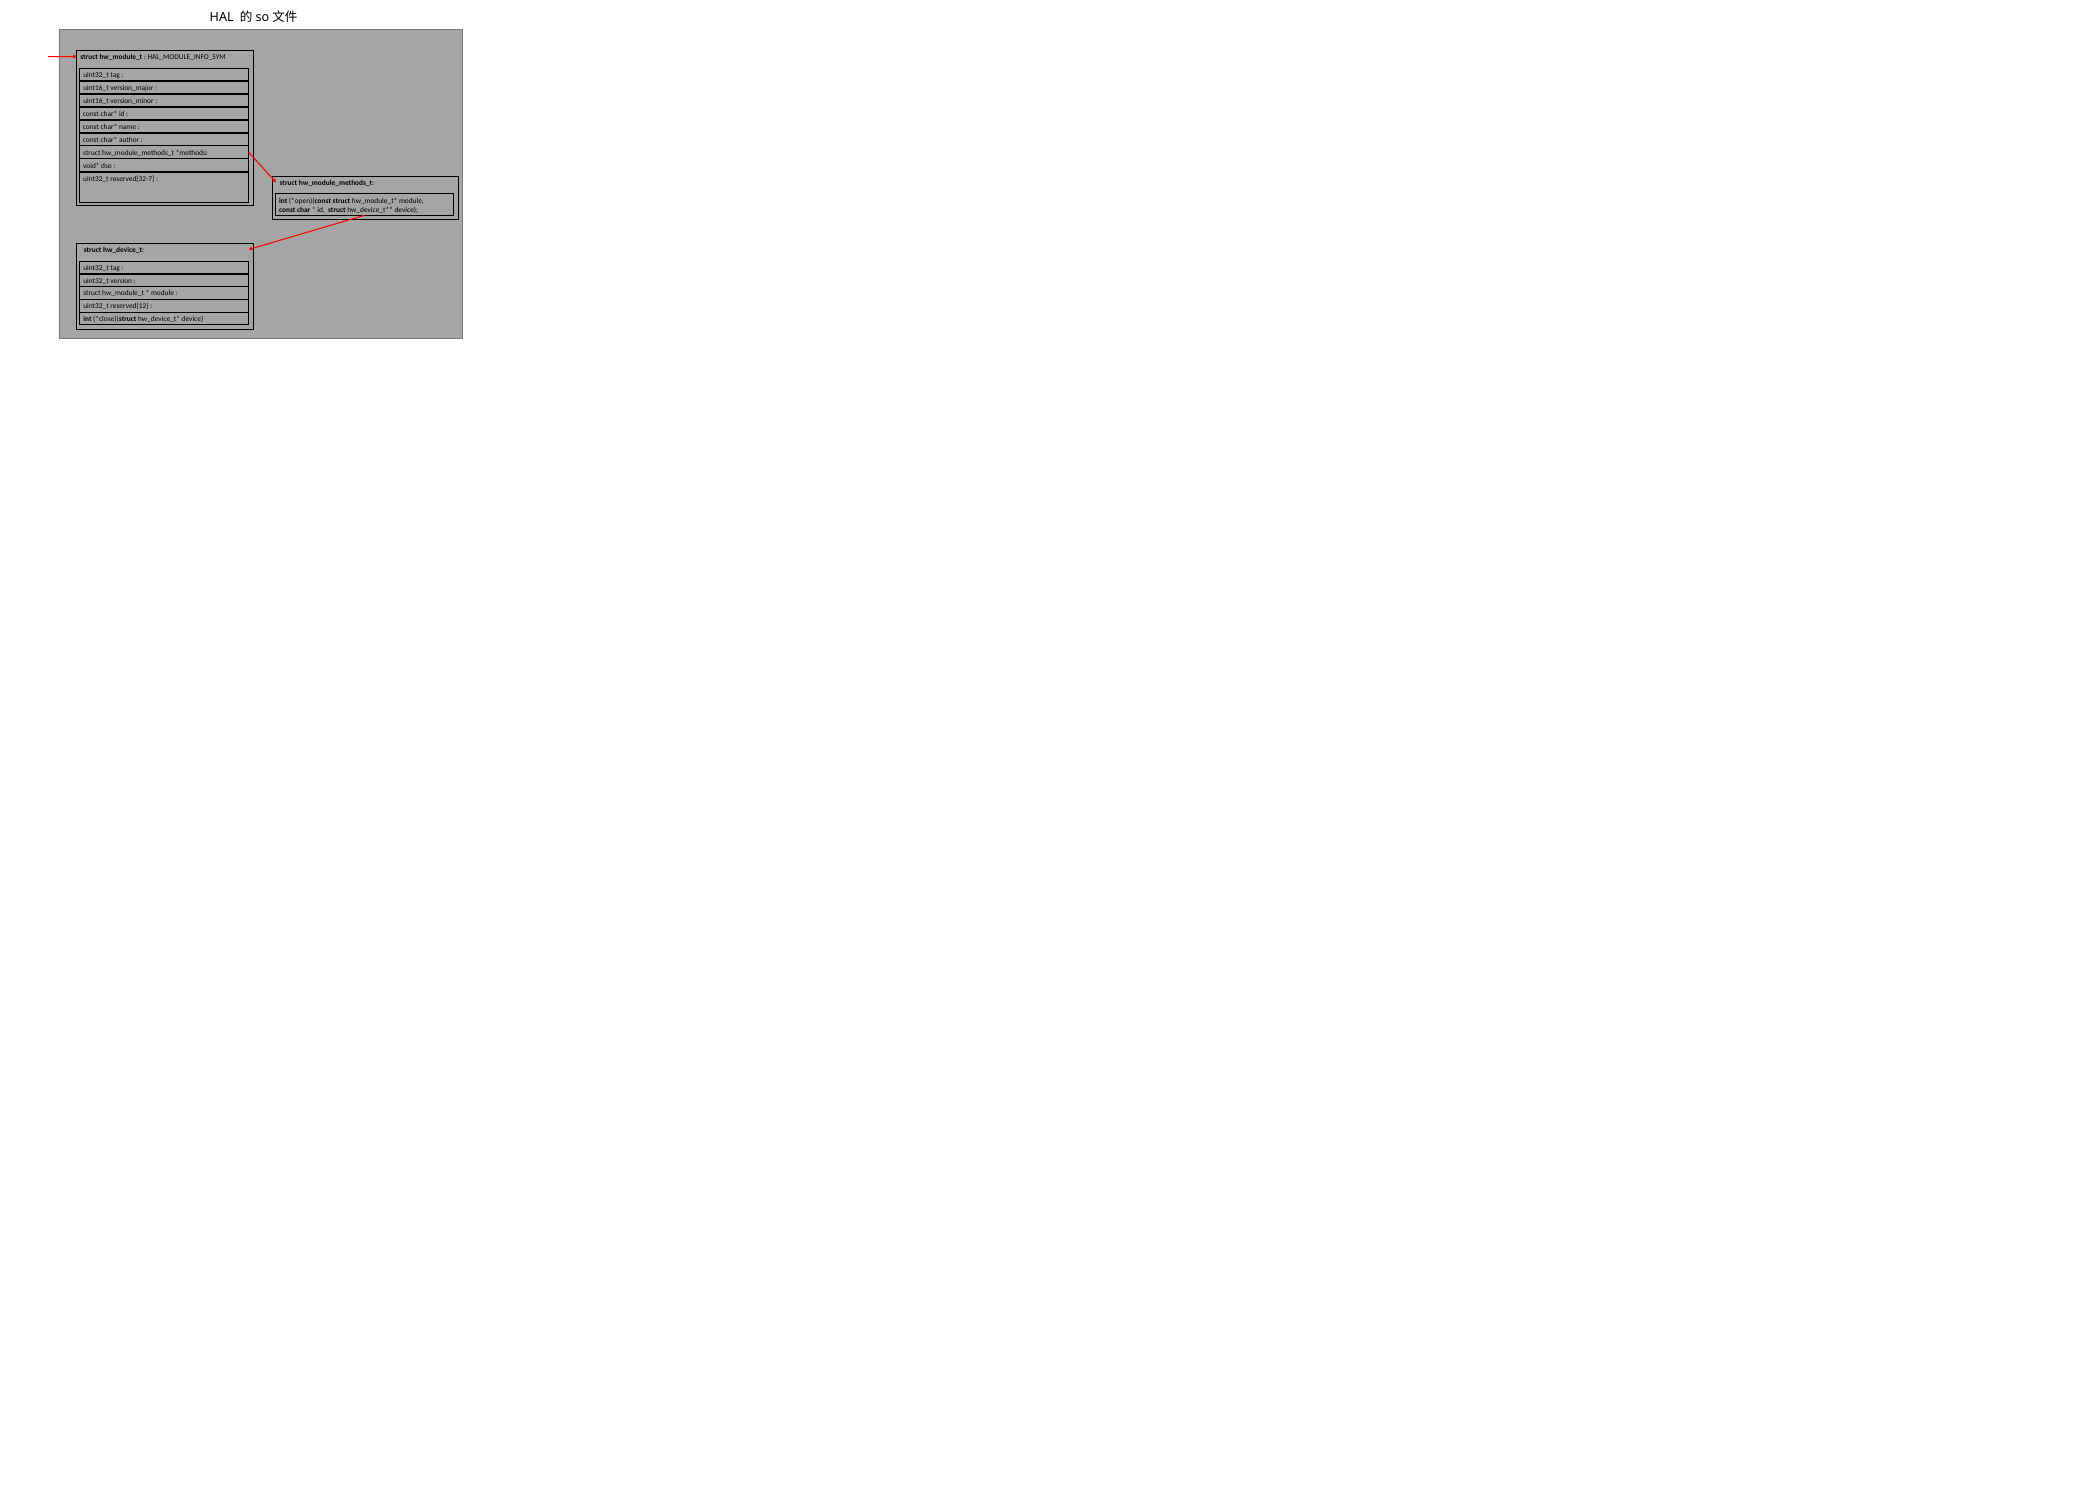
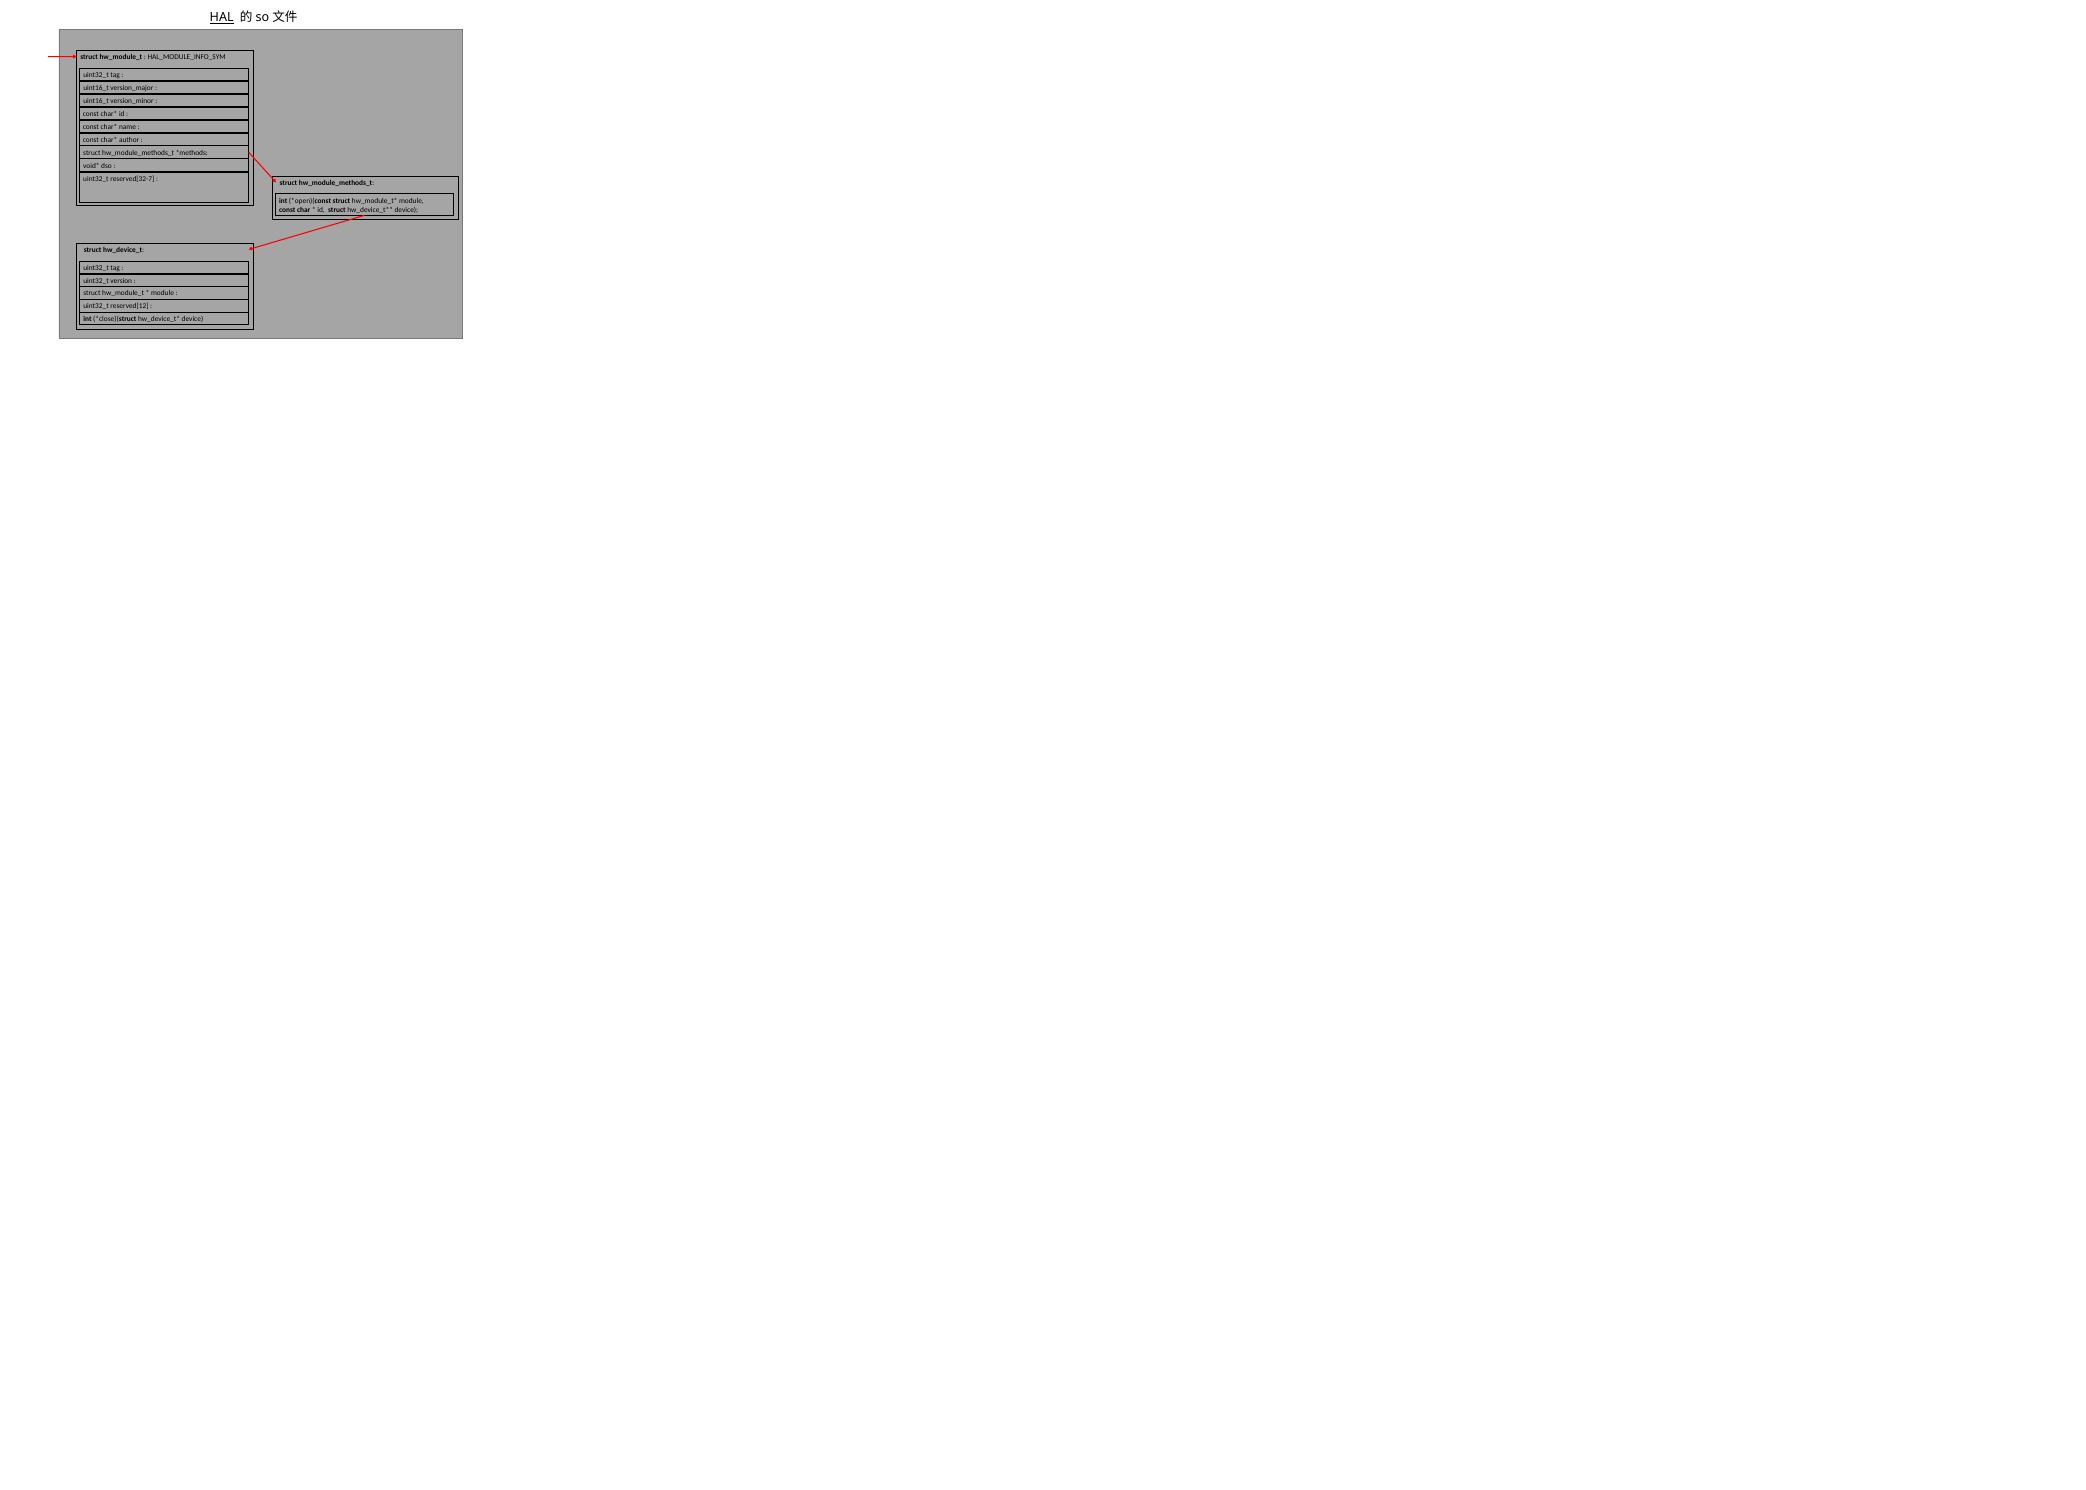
HAL underline: none -> present
